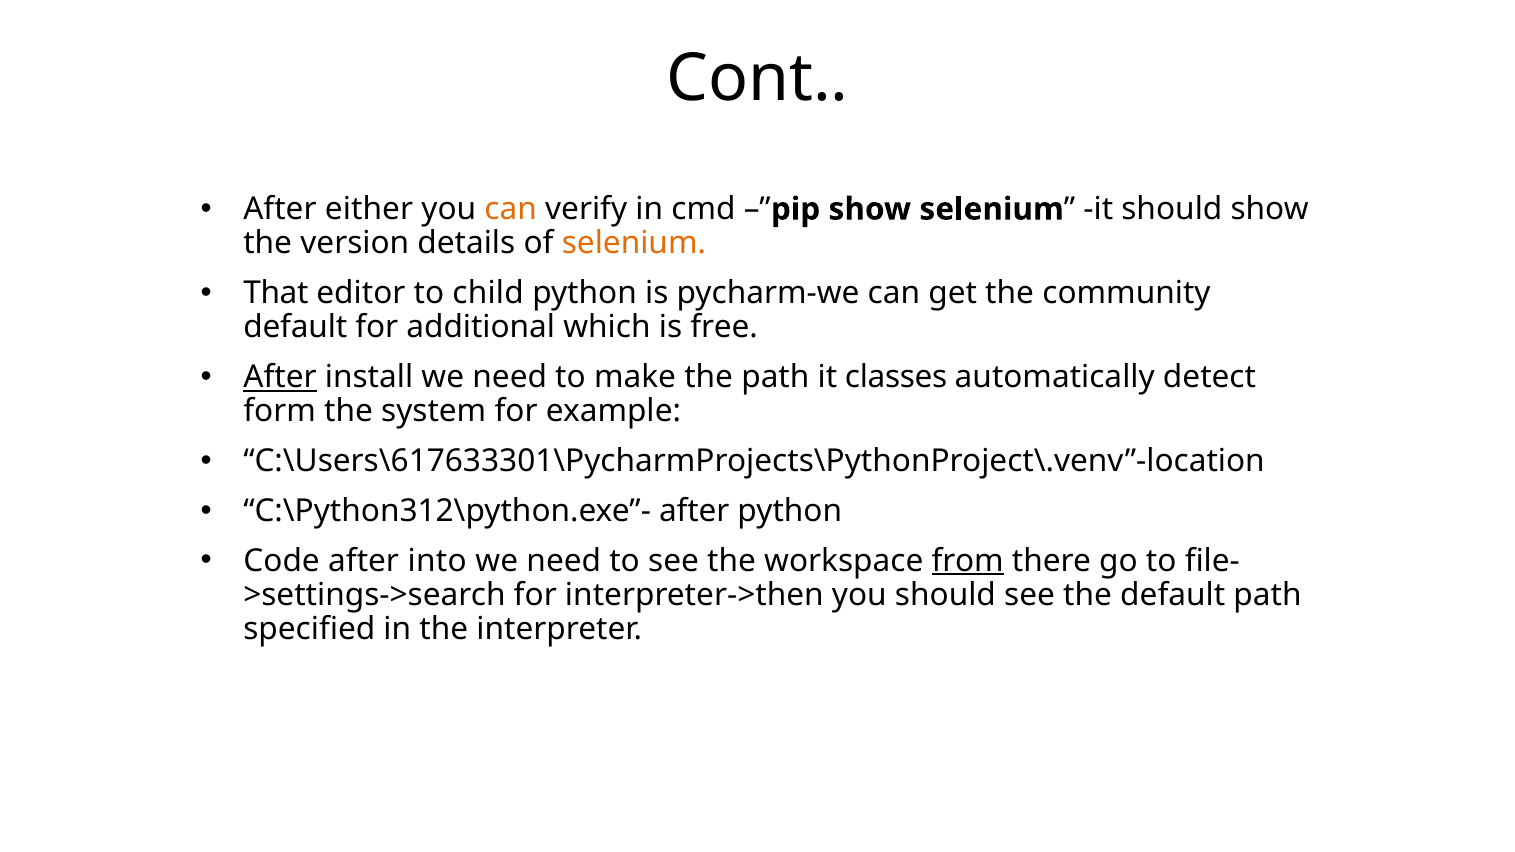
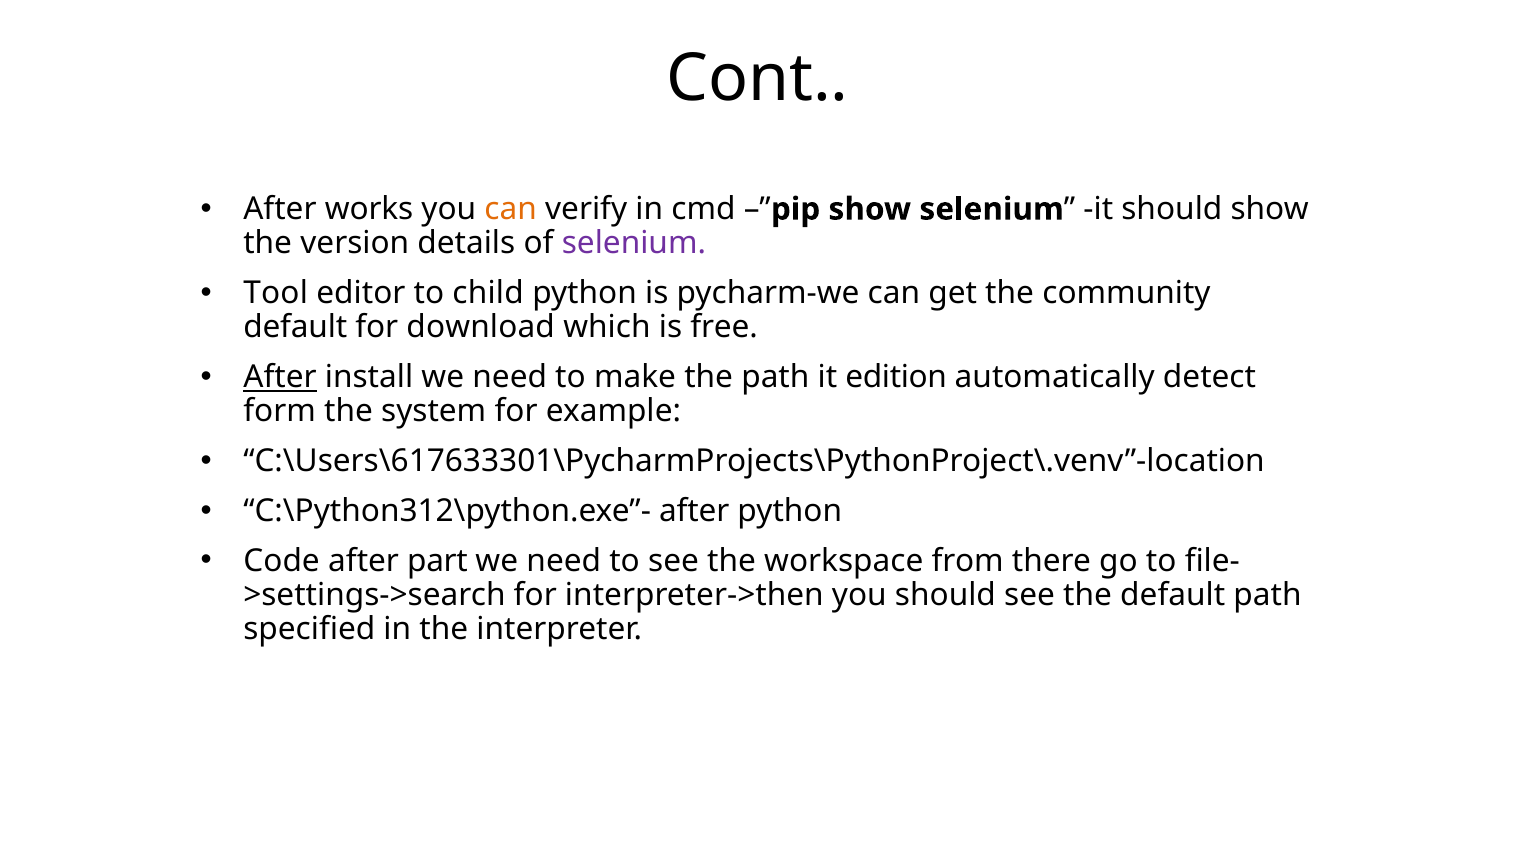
either: either -> works
selenium at (634, 243) colour: orange -> purple
That: That -> Tool
additional: additional -> download
classes: classes -> edition
into: into -> part
from underline: present -> none
